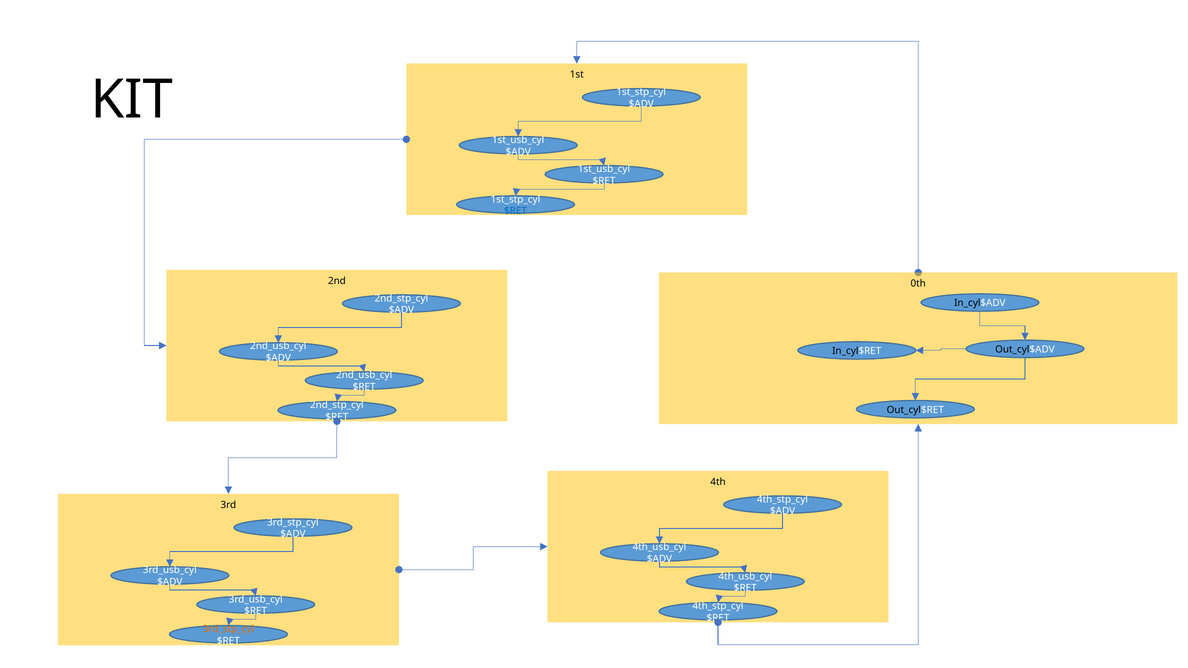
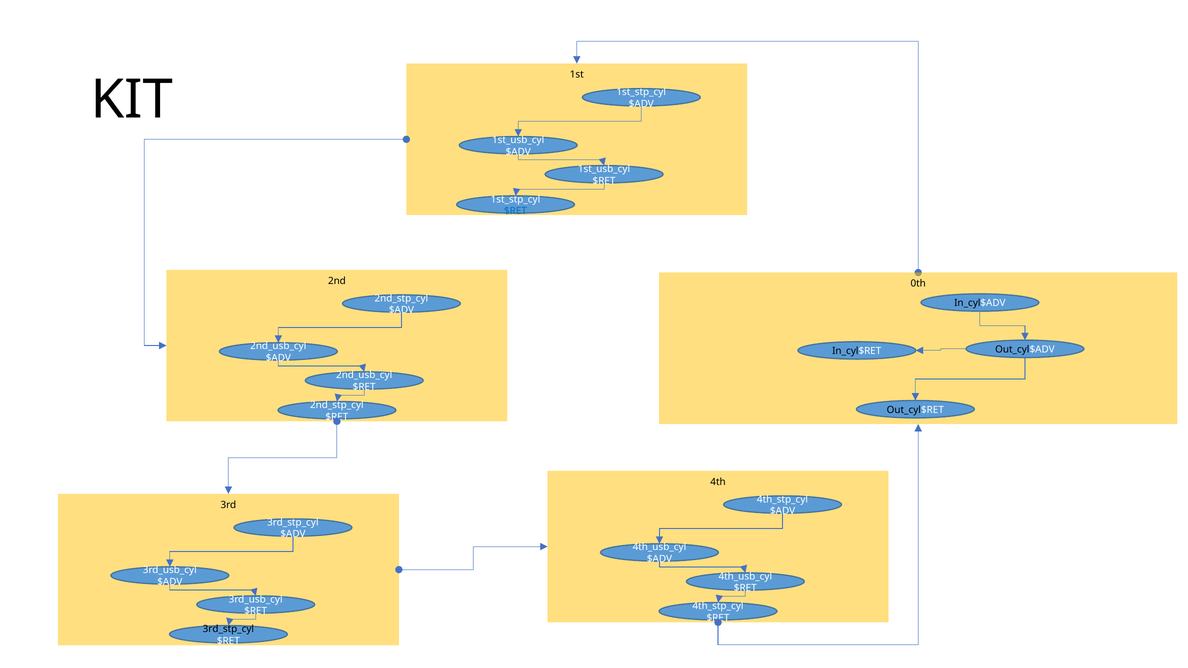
3rd_stp_cyl at (228, 629) colour: orange -> black
